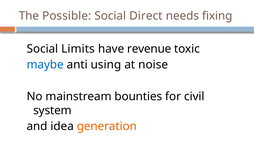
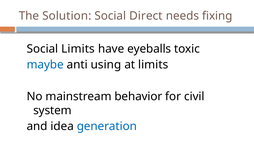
Possible: Possible -> Solution
revenue: revenue -> eyeballs
at noise: noise -> limits
bounties: bounties -> behavior
generation colour: orange -> blue
